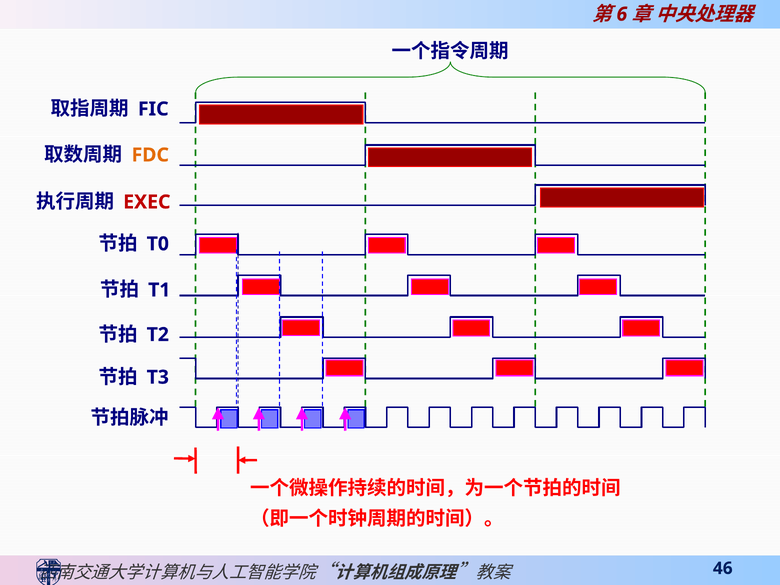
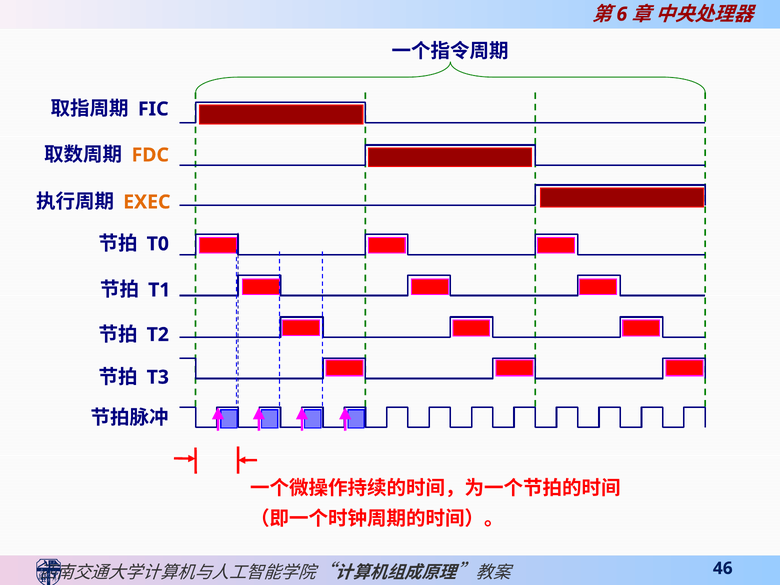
EXEC colour: red -> orange
